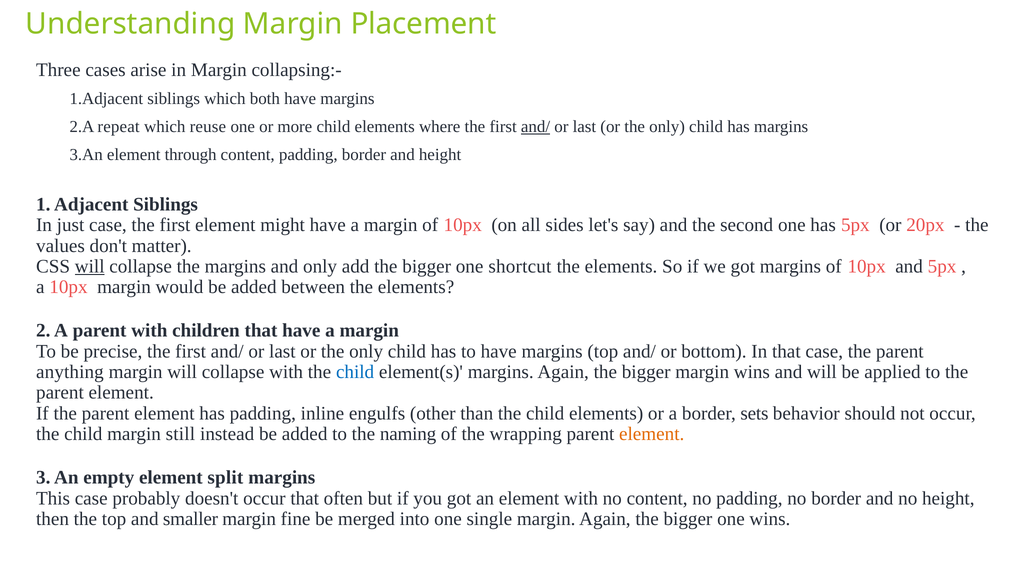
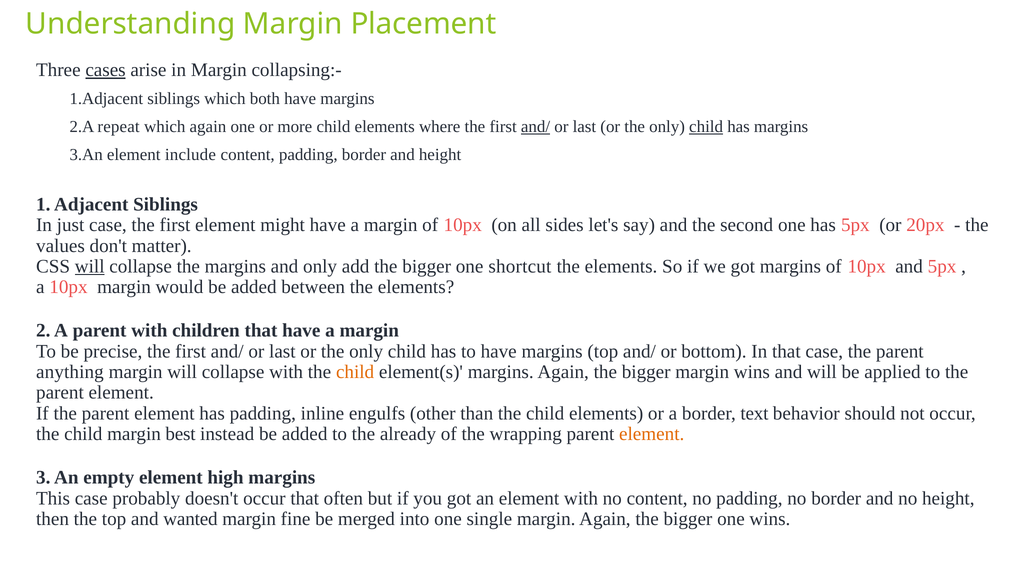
cases underline: none -> present
which reuse: reuse -> again
child at (706, 127) underline: none -> present
through: through -> include
child at (355, 372) colour: blue -> orange
sets: sets -> text
still: still -> best
naming: naming -> already
split: split -> high
smaller: smaller -> wanted
